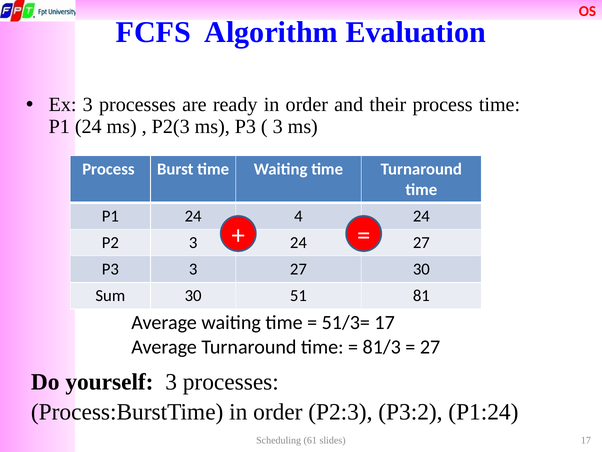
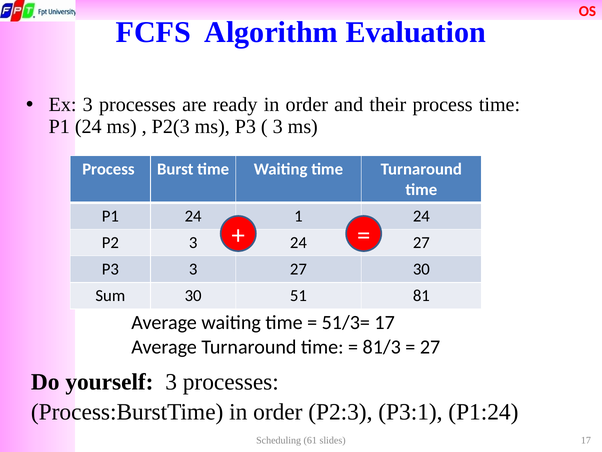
4: 4 -> 1
P3:2: P3:2 -> P3:1
